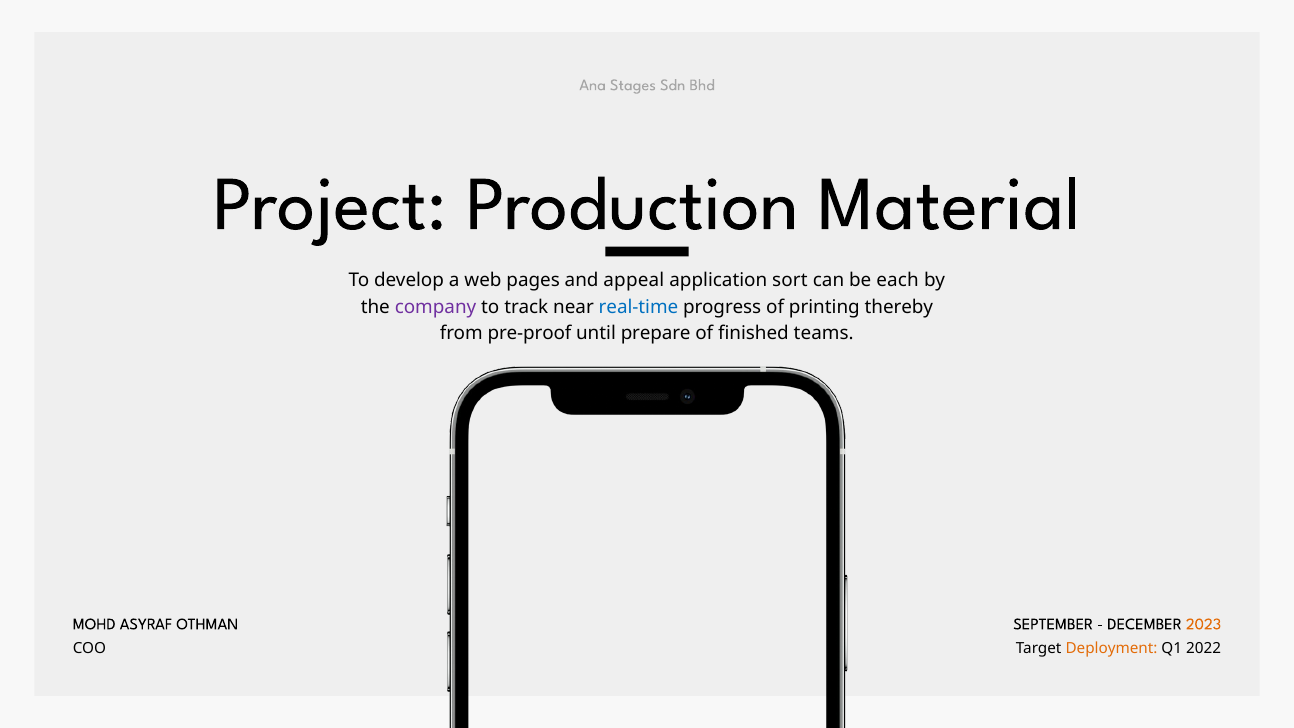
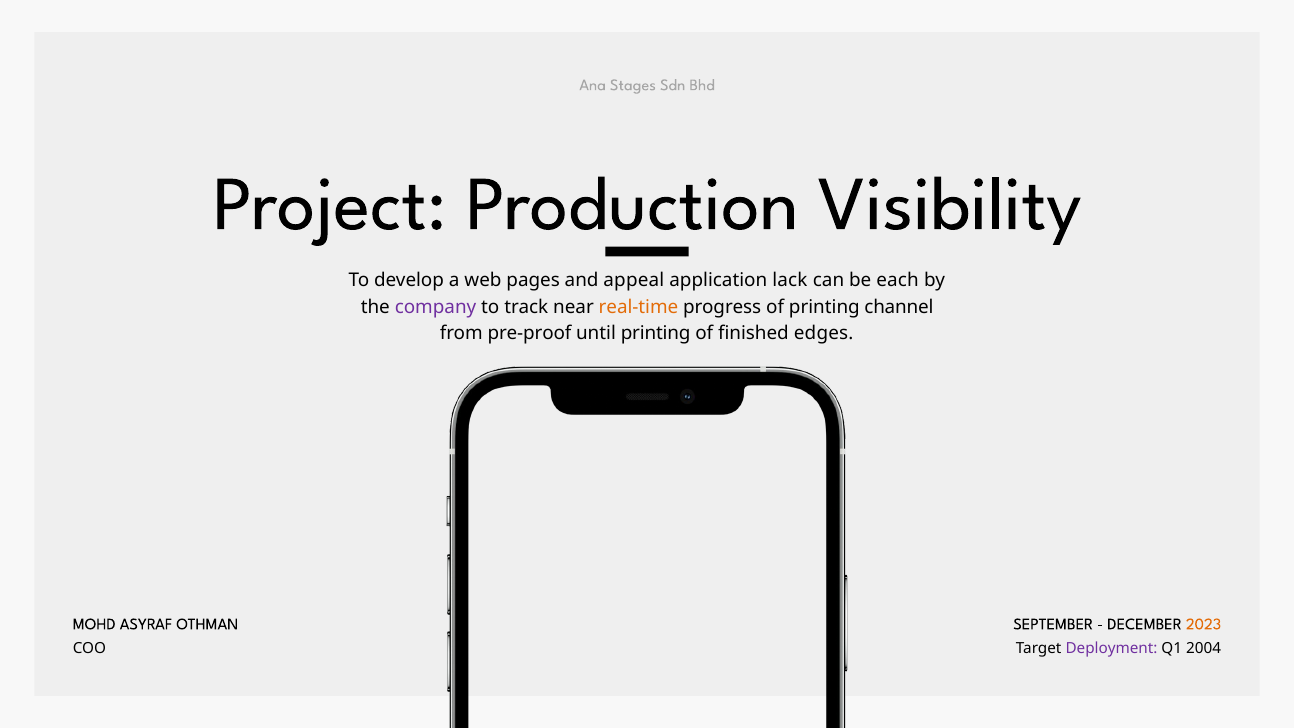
Material: Material -> Visibility
sort: sort -> lack
real-time colour: blue -> orange
thereby: thereby -> channel
until prepare: prepare -> printing
teams: teams -> edges
Deployment colour: orange -> purple
2022: 2022 -> 2004
